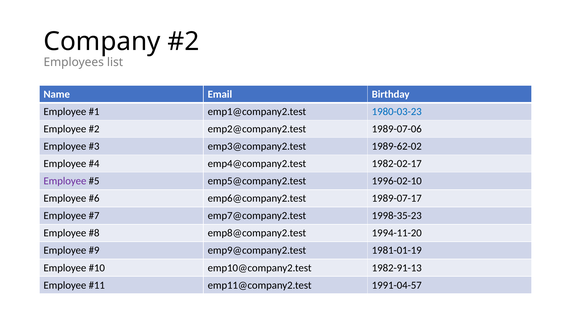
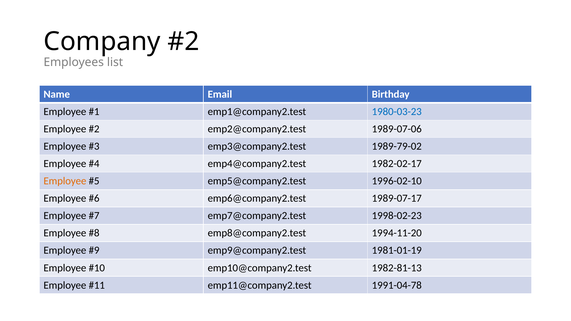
1989-62-02: 1989-62-02 -> 1989-79-02
Employee at (65, 181) colour: purple -> orange
1998-35-23: 1998-35-23 -> 1998-02-23
1982-91-13: 1982-91-13 -> 1982-81-13
1991-04-57: 1991-04-57 -> 1991-04-78
